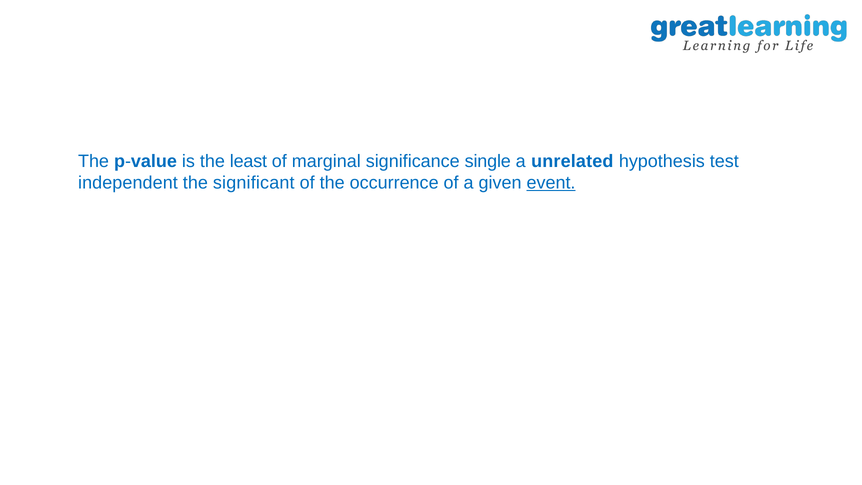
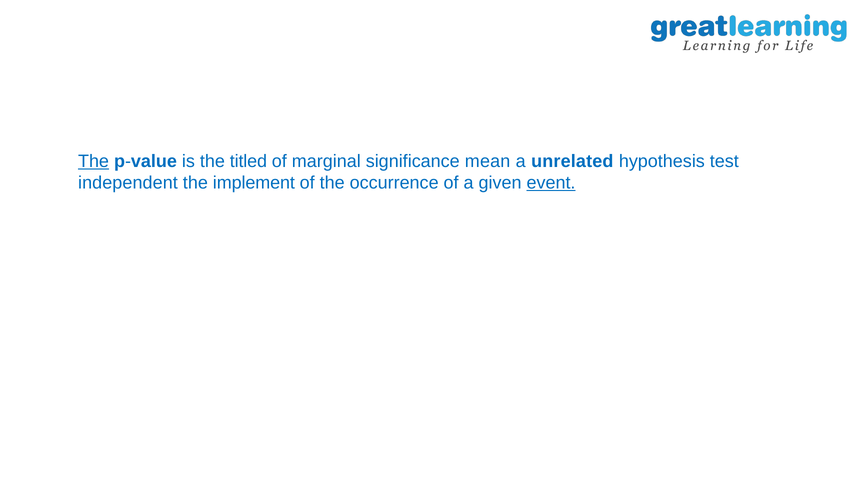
The at (94, 161) underline: none -> present
least: least -> titled
single: single -> mean
significant: significant -> implement
